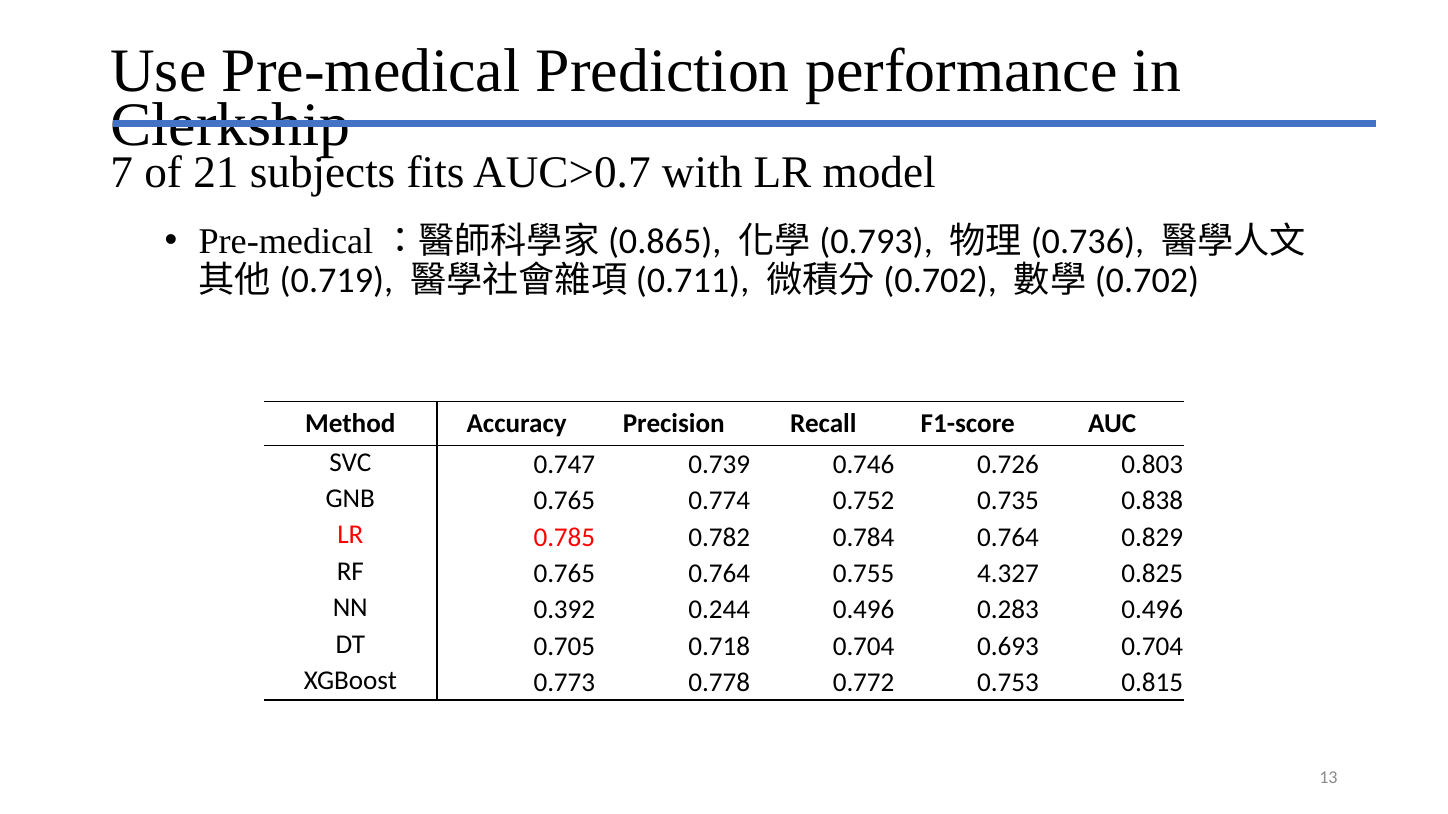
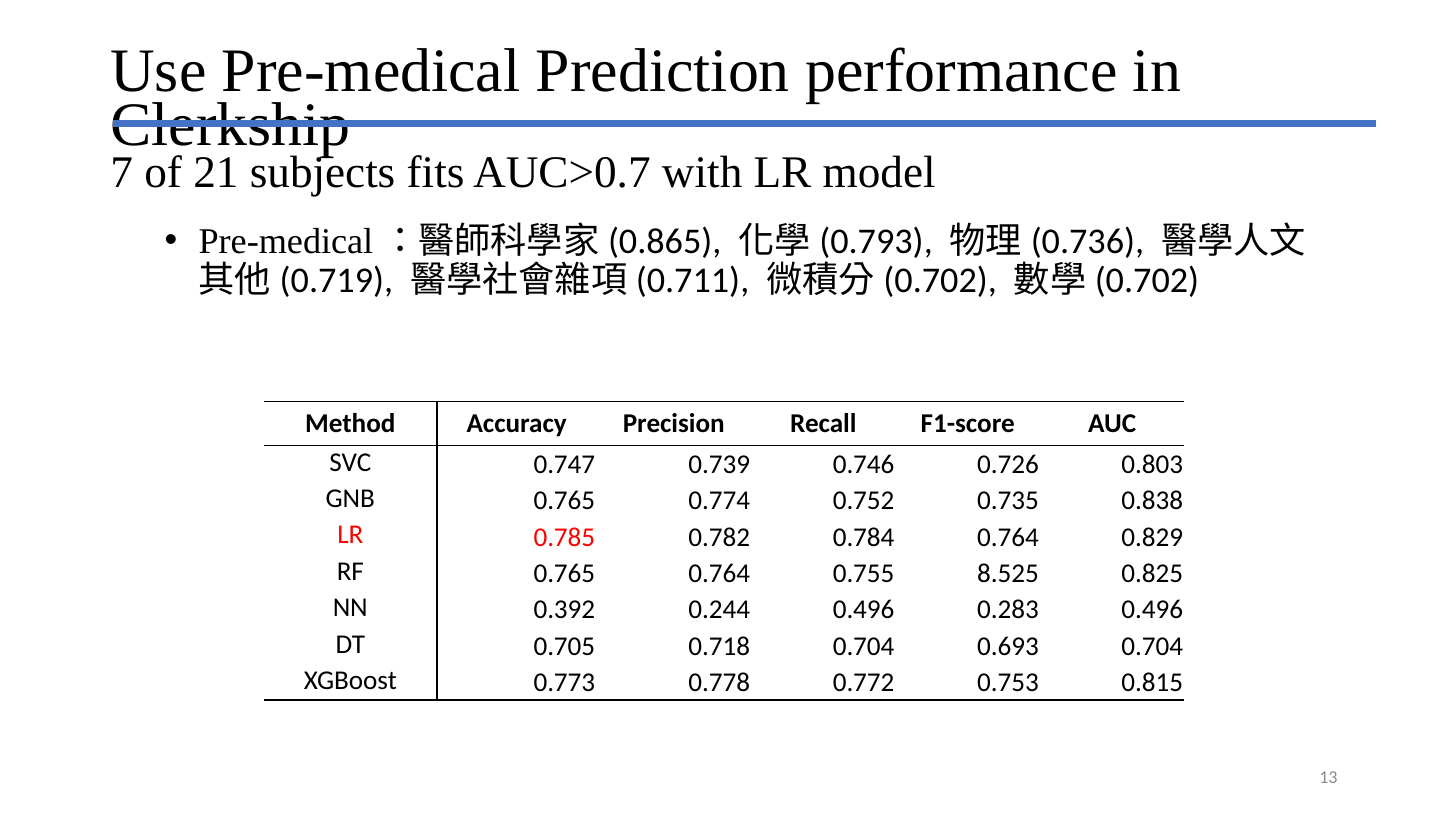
4.327: 4.327 -> 8.525
